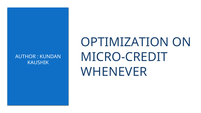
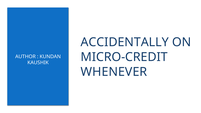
OPTIMIZATION: OPTIMIZATION -> ACCIDENTALLY
